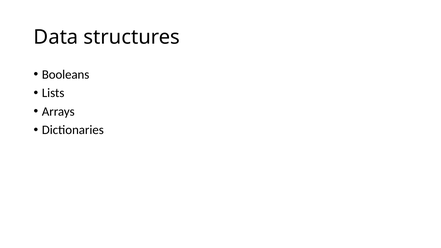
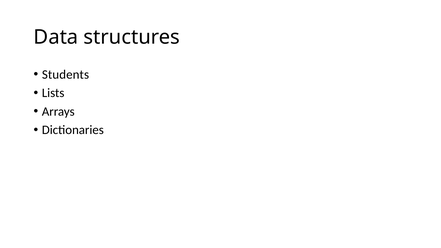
Booleans: Booleans -> Students
